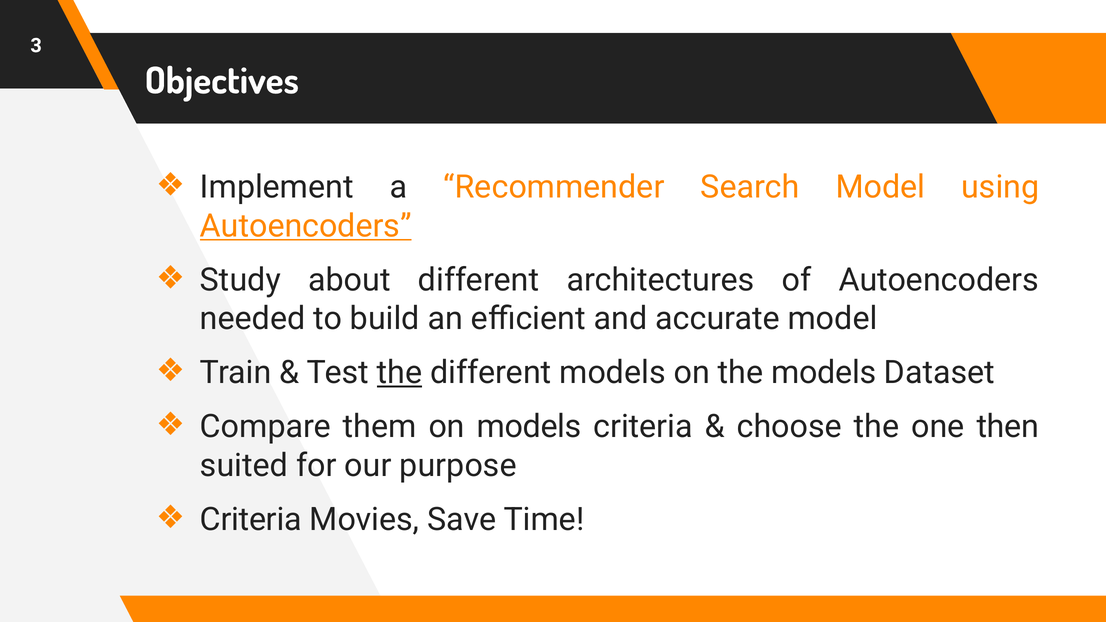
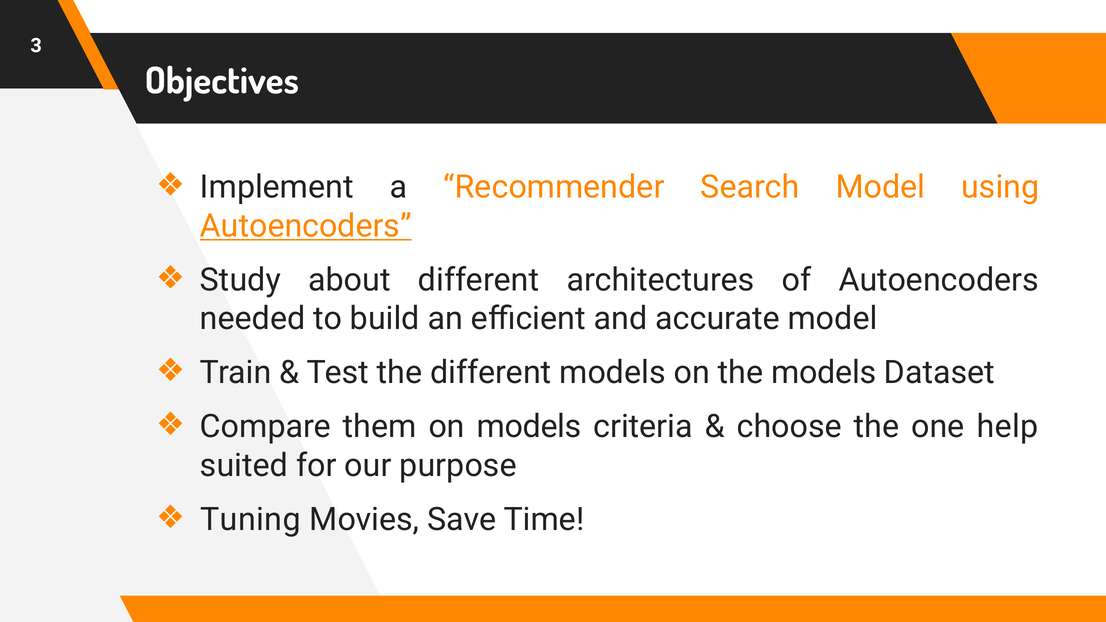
the at (400, 373) underline: present -> none
then: then -> help
Criteria at (251, 520): Criteria -> Tuning
